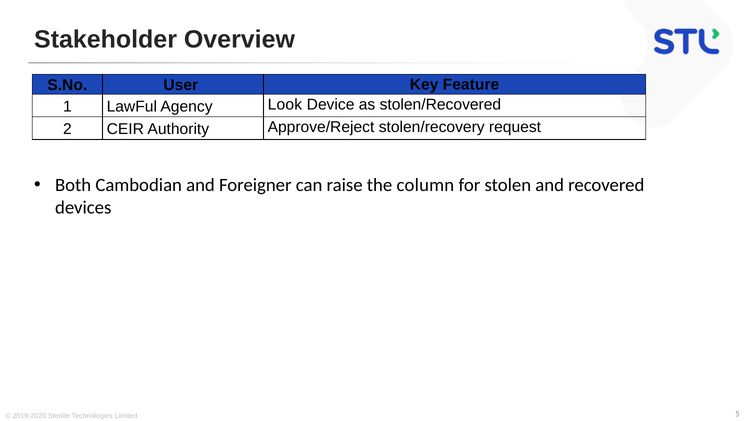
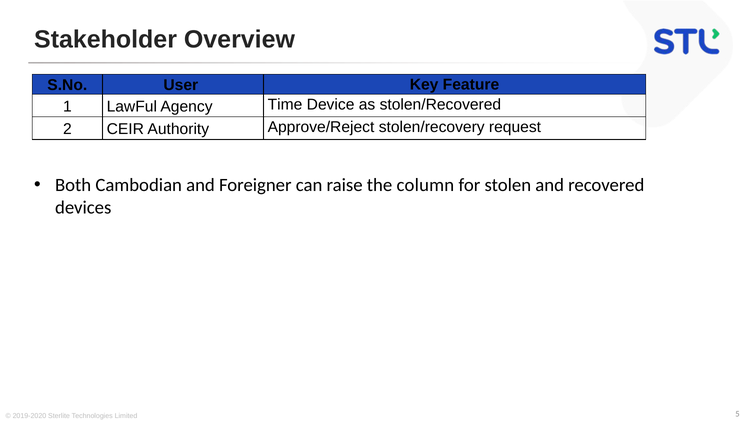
Look: Look -> Time
